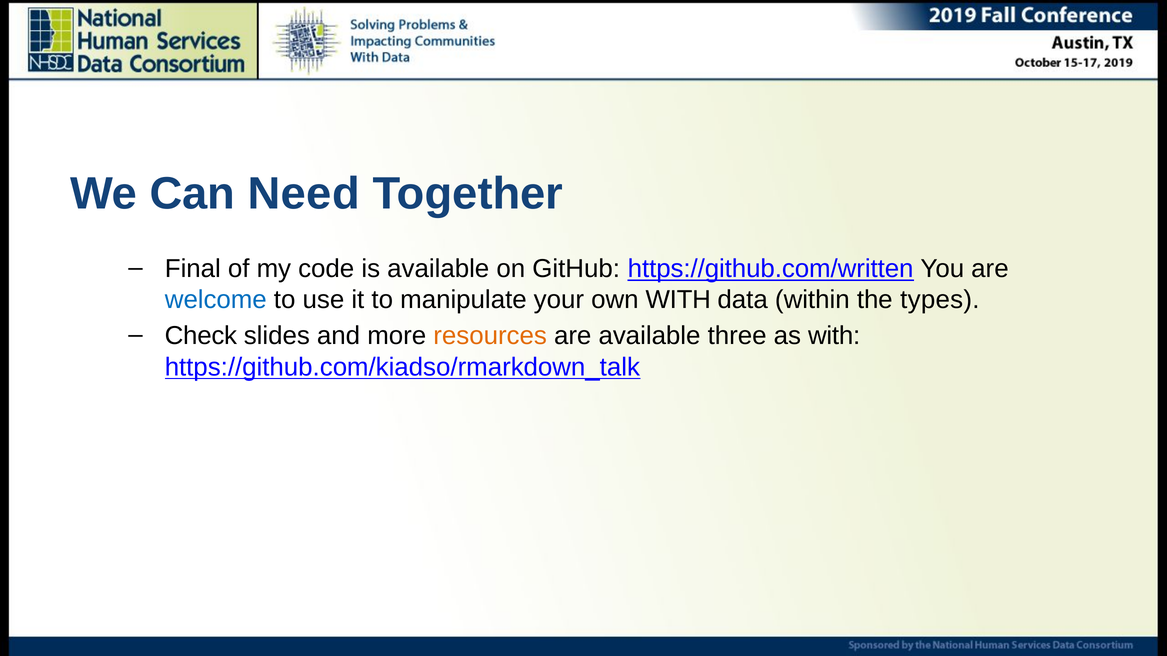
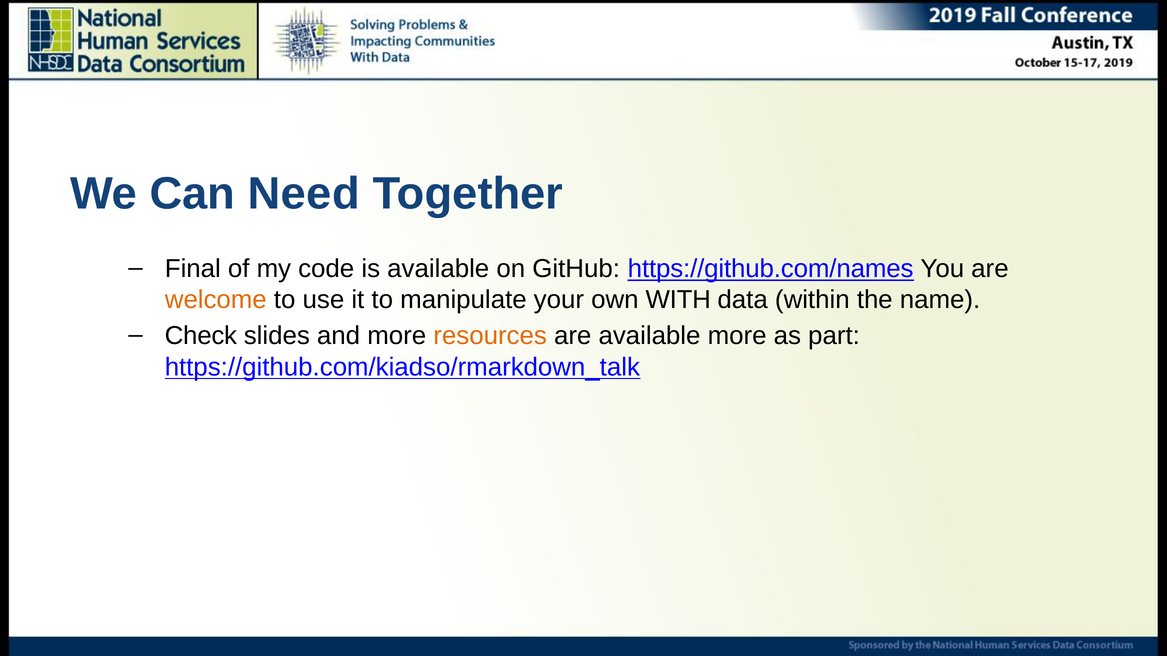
https://github.com/written: https://github.com/written -> https://github.com/names
welcome colour: blue -> orange
types: types -> name
available three: three -> more
as with: with -> part
